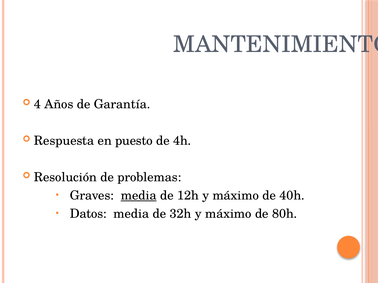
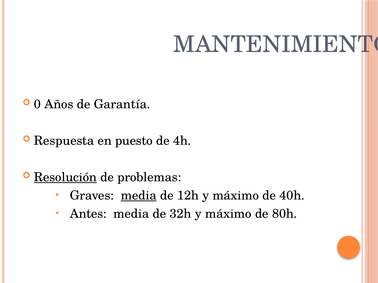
4: 4 -> 0
Resolución underline: none -> present
Datos: Datos -> Antes
